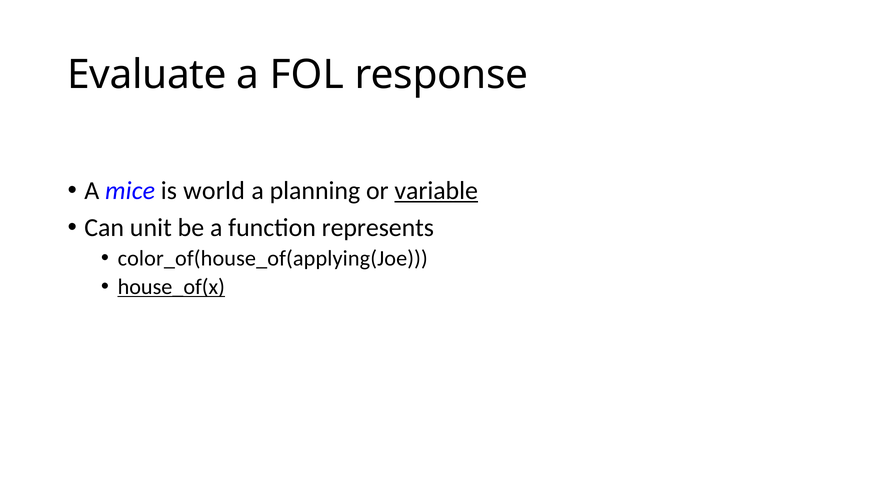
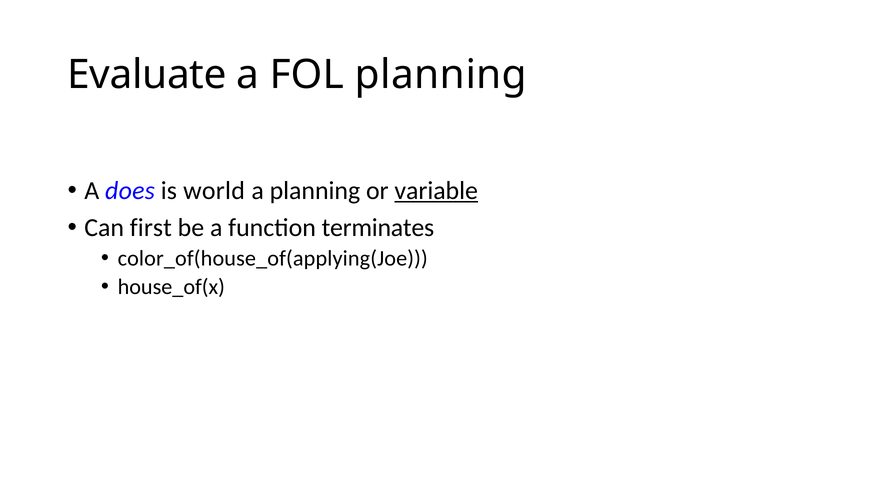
FOL response: response -> planning
mice: mice -> does
unit: unit -> first
represents: represents -> terminates
house_of(x underline: present -> none
